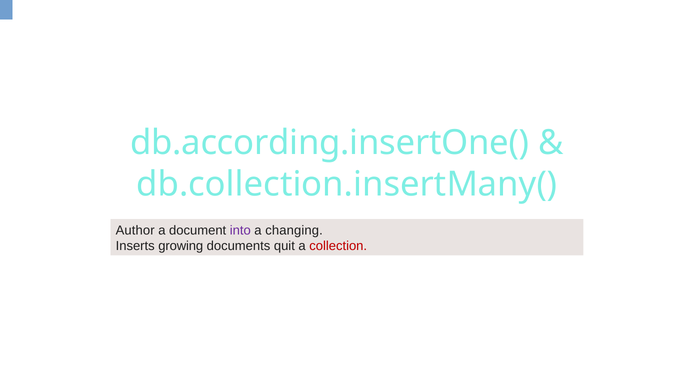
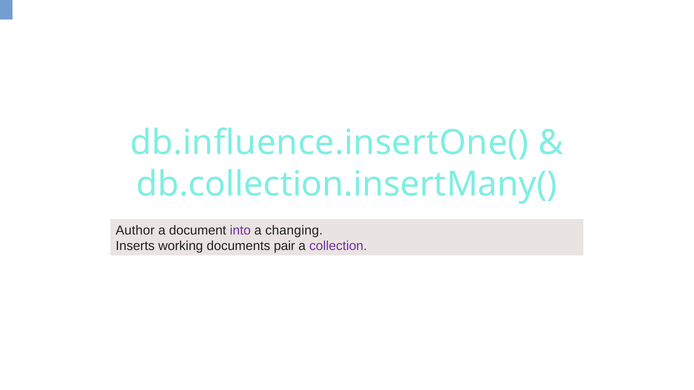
db.according.insertOne(: db.according.insertOne( -> db.influence.insertOne(
growing: growing -> working
quit: quit -> pair
collection colour: red -> purple
